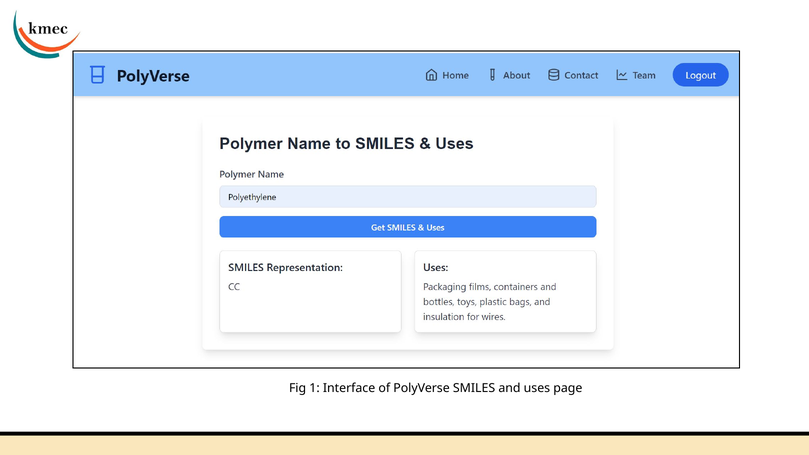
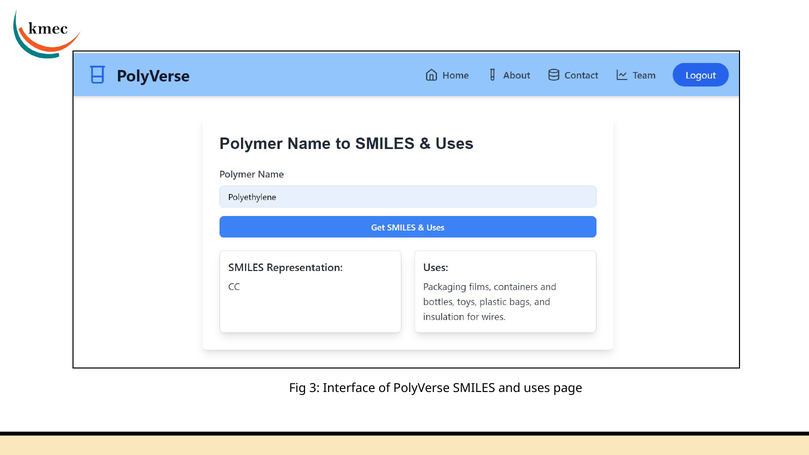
1: 1 -> 3
